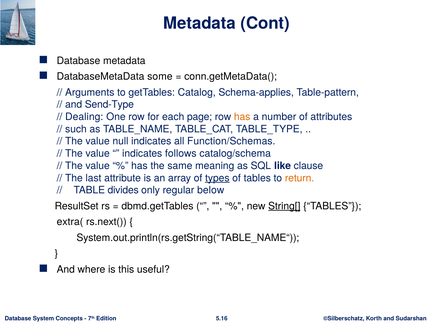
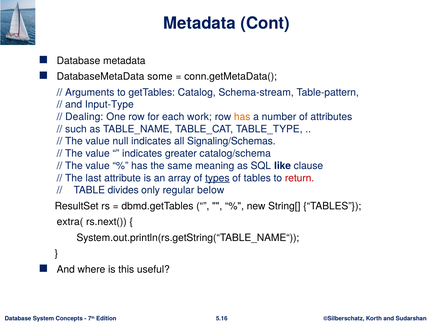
Schema-applies: Schema-applies -> Schema-stream
Send-Type: Send-Type -> Input-Type
page: page -> work
Function/Schemas: Function/Schemas -> Signaling/Schemas
follows: follows -> greater
return colour: orange -> red
String[ underline: present -> none
